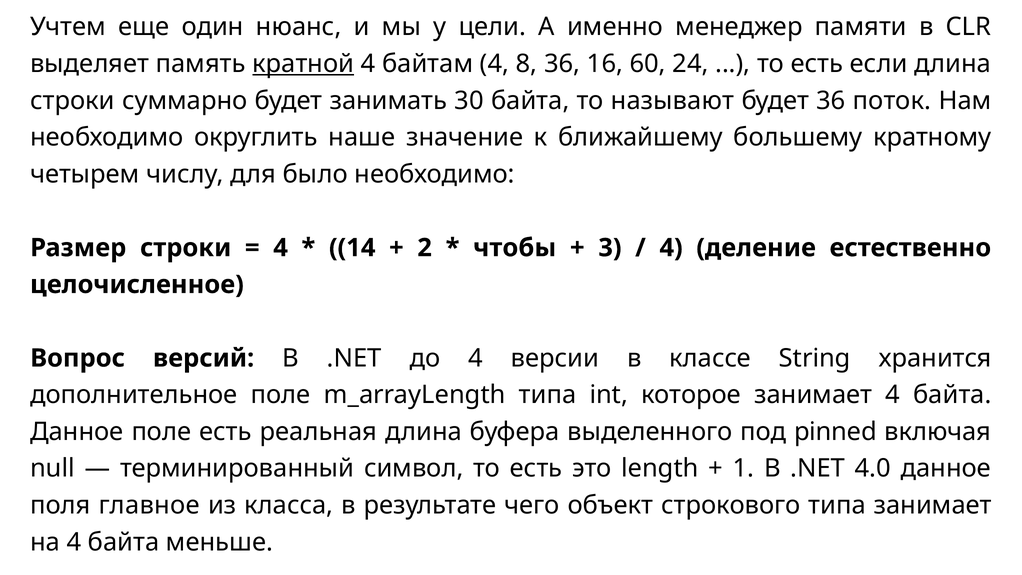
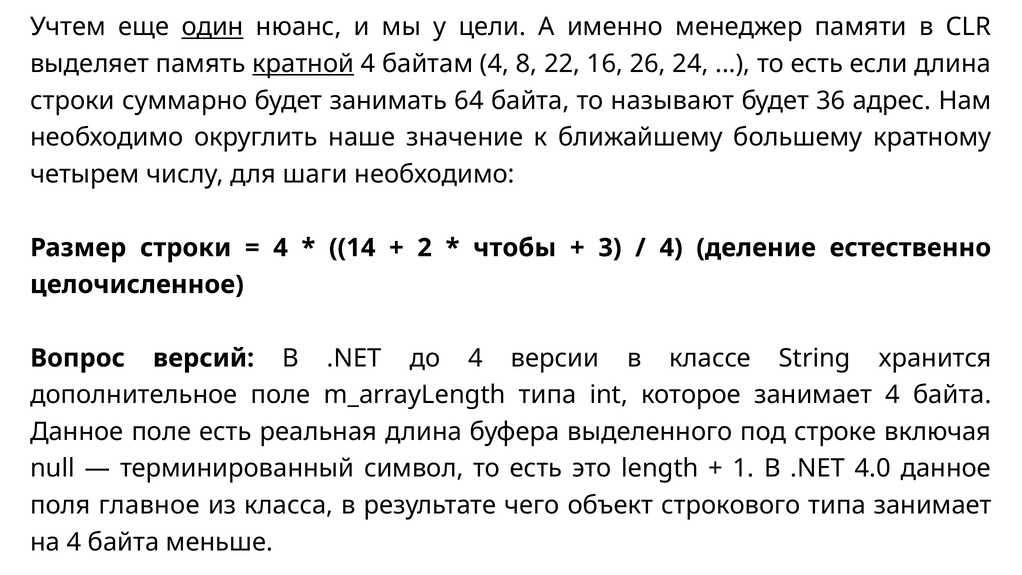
один underline: none -> present
8 36: 36 -> 22
60: 60 -> 26
30: 30 -> 64
поток: поток -> адрес
было: было -> шаги
pinned: pinned -> строке
